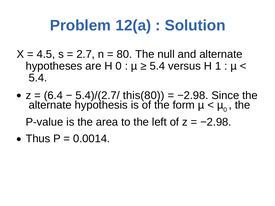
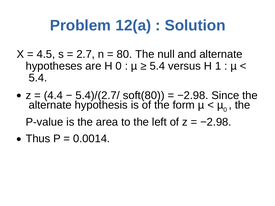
6.4: 6.4 -> 4.4
this(80: this(80 -> soft(80
